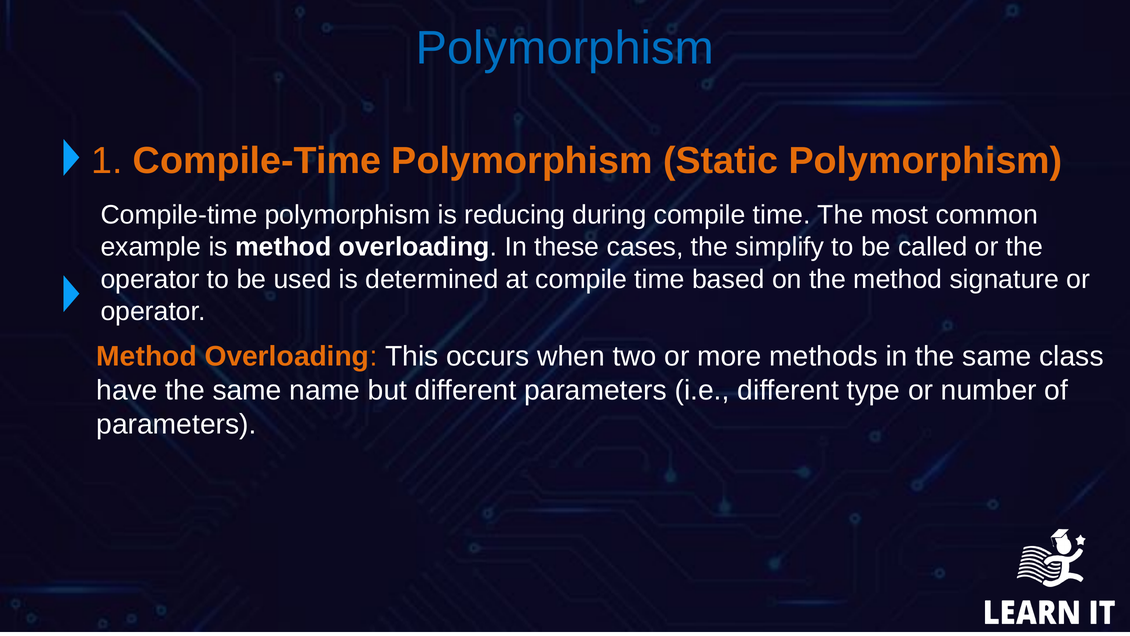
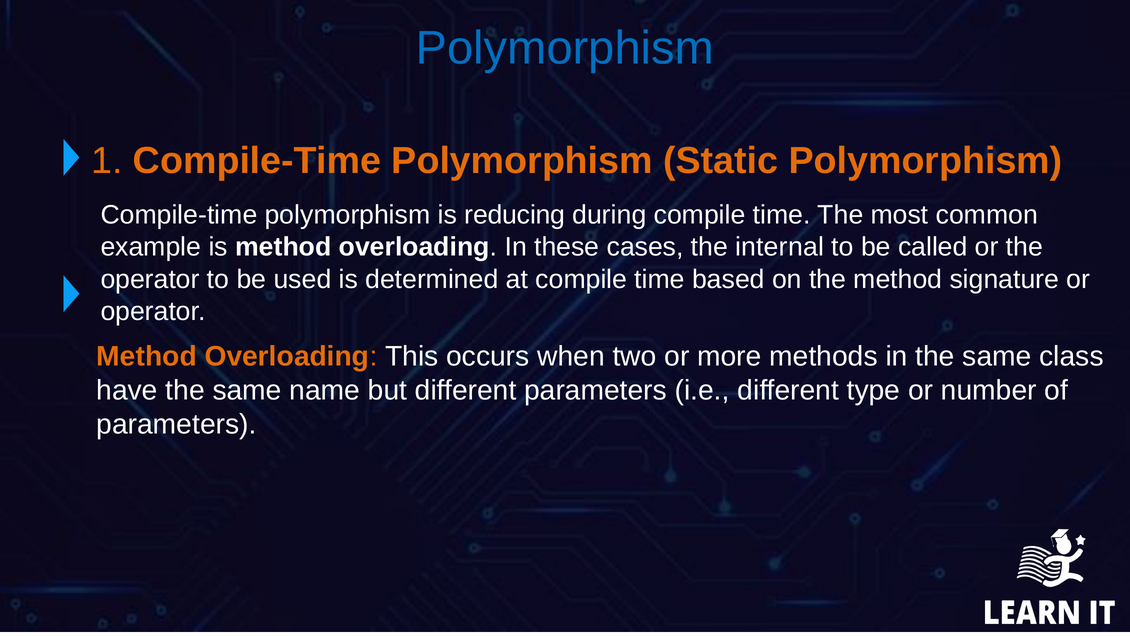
simplify: simplify -> internal
